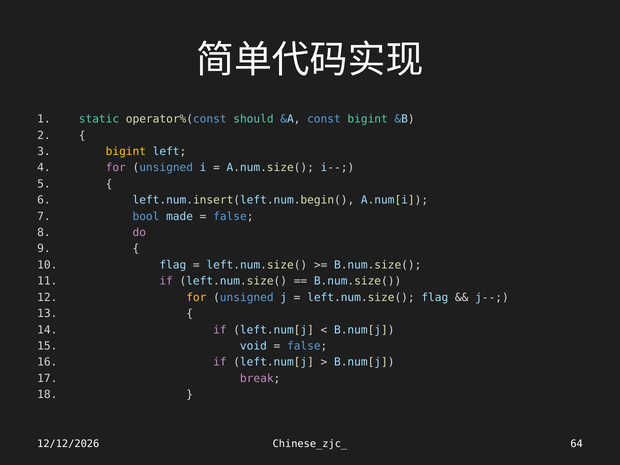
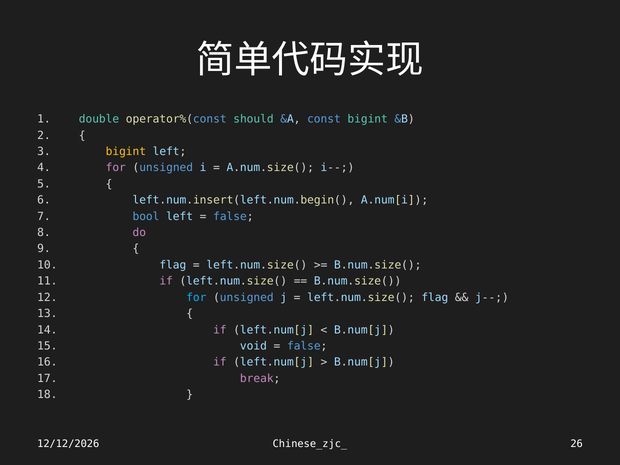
static: static -> double
bool made: made -> left
for at (196, 297) colour: yellow -> light blue
64: 64 -> 26
